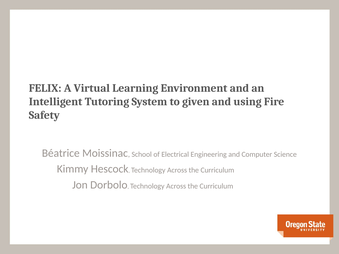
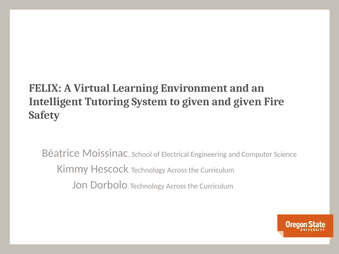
and using: using -> given
